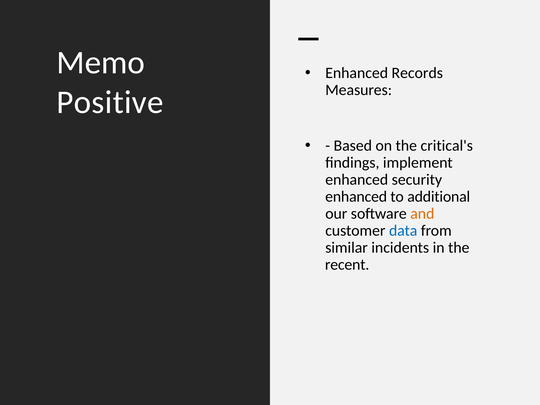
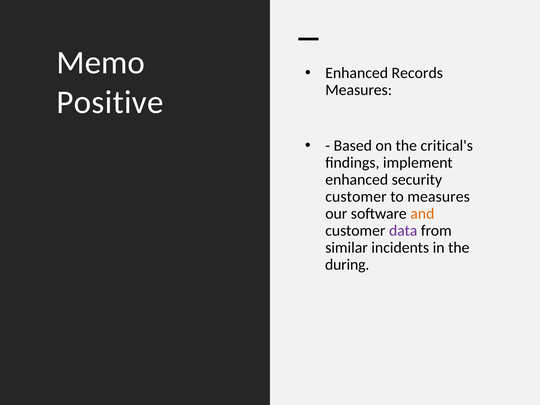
enhanced at (356, 197): enhanced -> customer
to additional: additional -> measures
data colour: blue -> purple
recent: recent -> during
